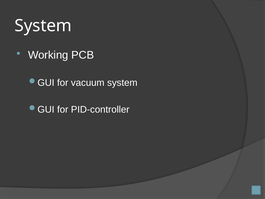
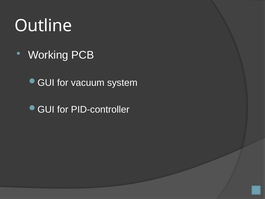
System at (43, 26): System -> Outline
